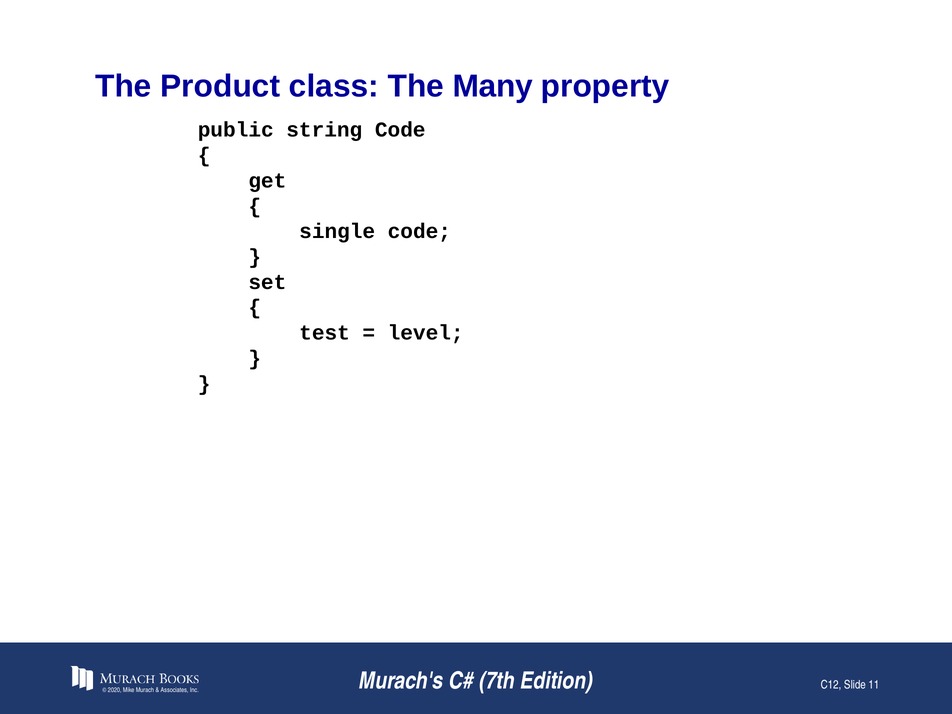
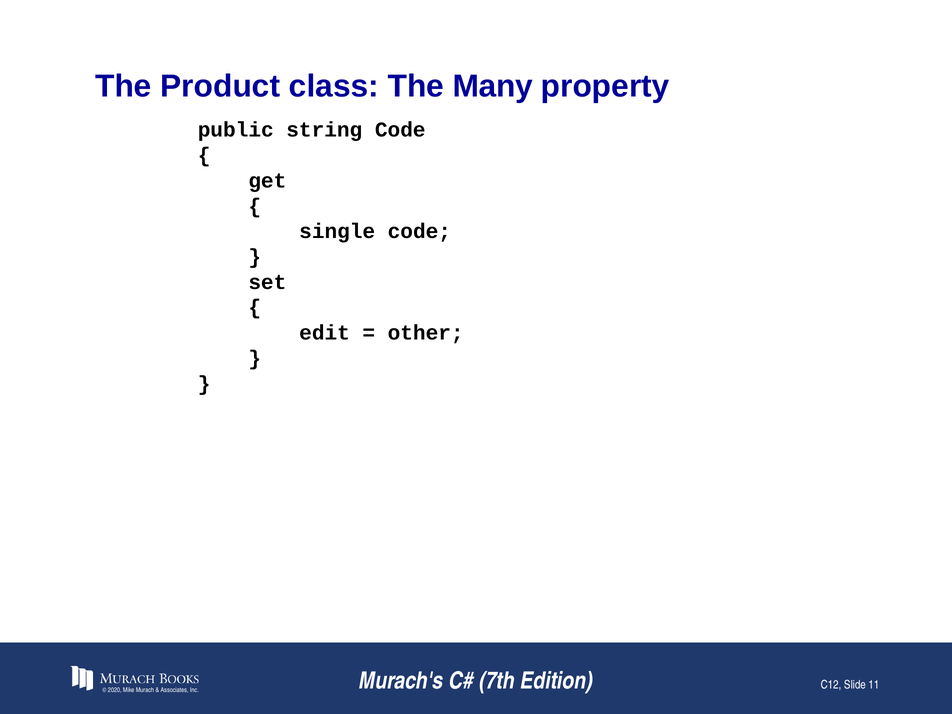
test: test -> edit
level: level -> other
